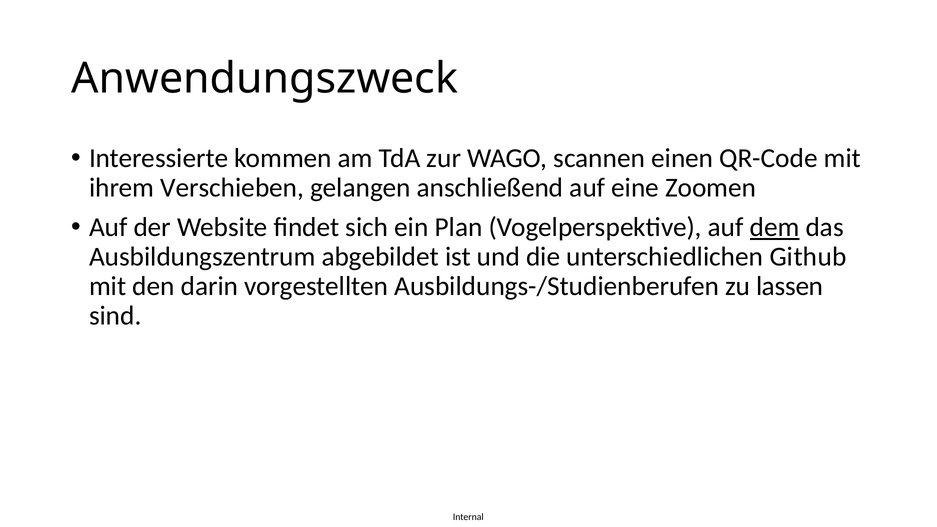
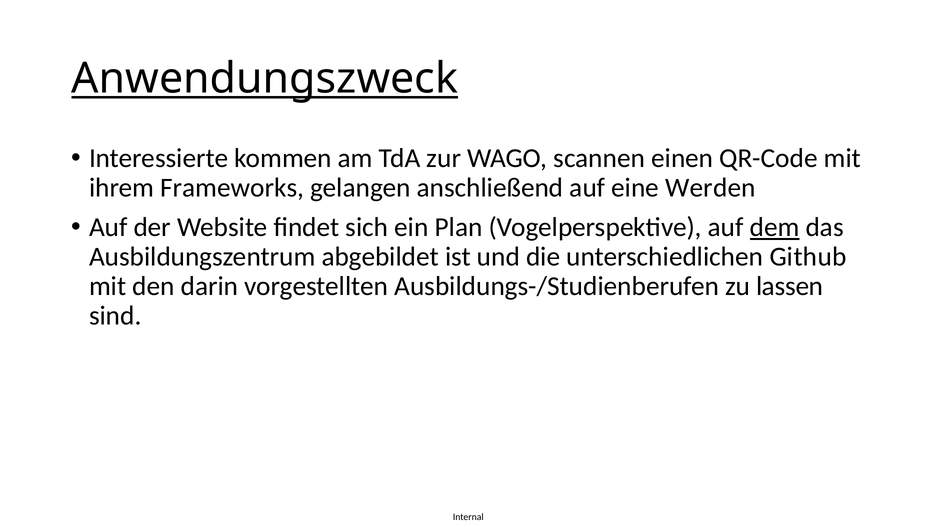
Anwendungszweck underline: none -> present
Verschieben: Verschieben -> Frameworks
Zoomen: Zoomen -> Werden
